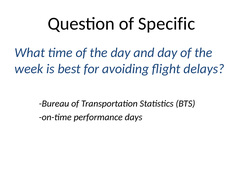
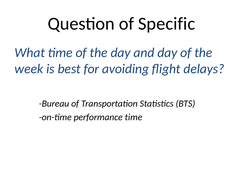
performance days: days -> time
